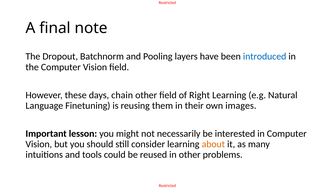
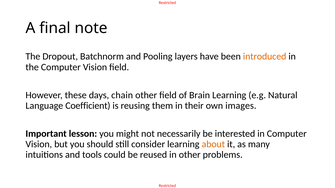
introduced colour: blue -> orange
Right: Right -> Brain
Finetuning: Finetuning -> Coefficient
